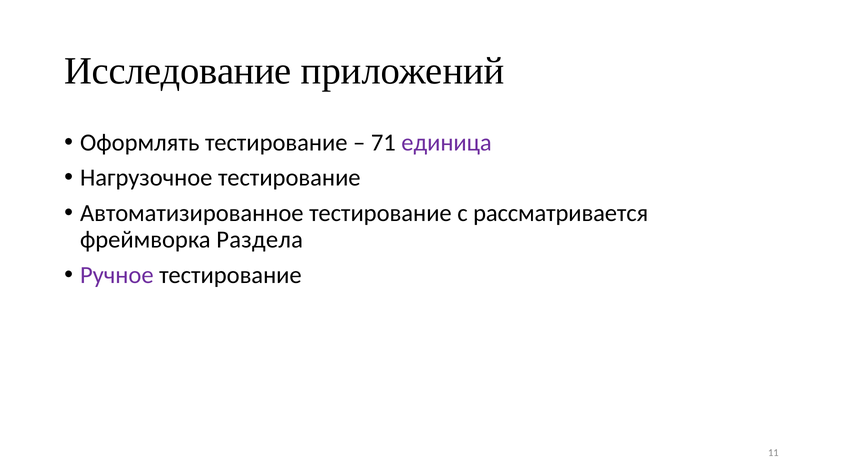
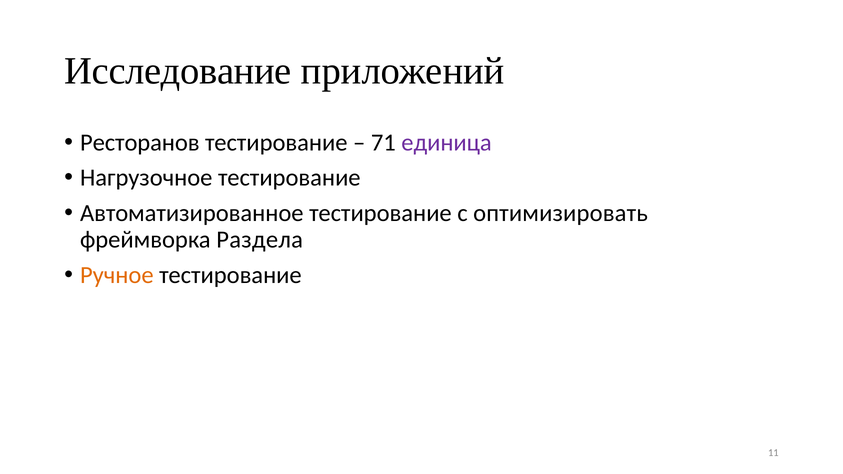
Оформлять: Оформлять -> Ресторанов
рассматривается: рассматривается -> оптимизировать
Ручное colour: purple -> orange
